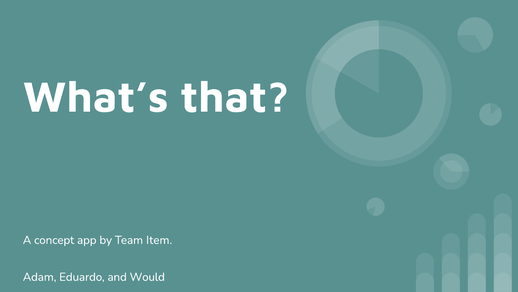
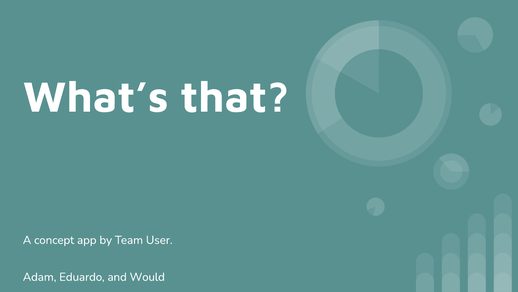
Item: Item -> User
